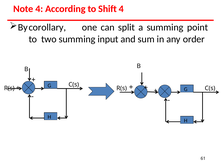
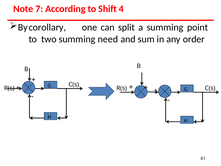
Note 4: 4 -> 7
input: input -> need
